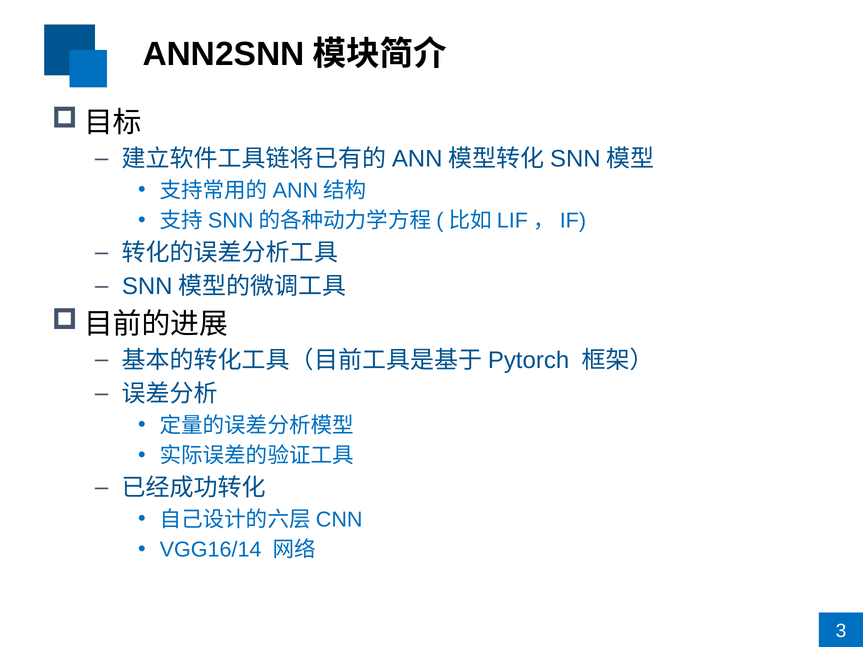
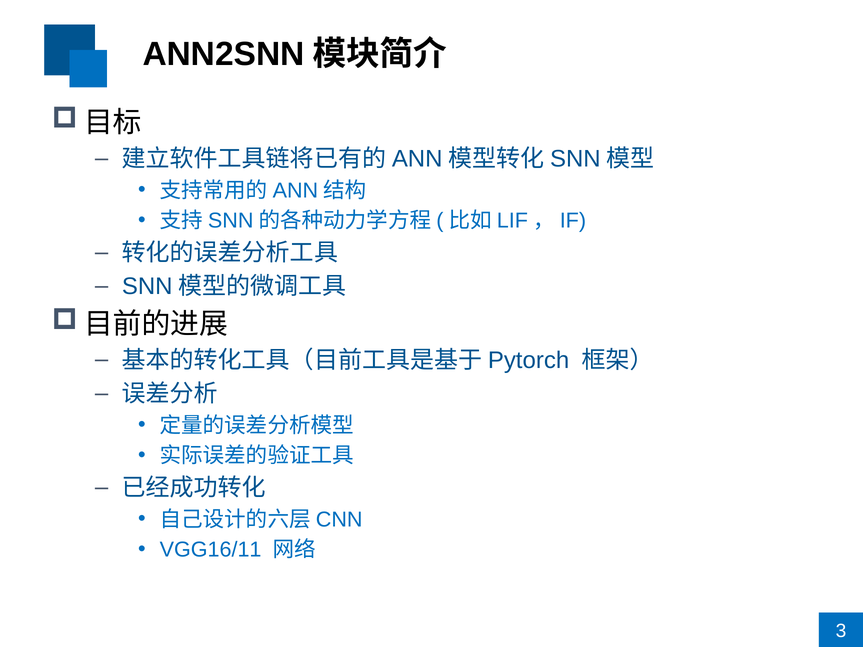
VGG16/14: VGG16/14 -> VGG16/11
